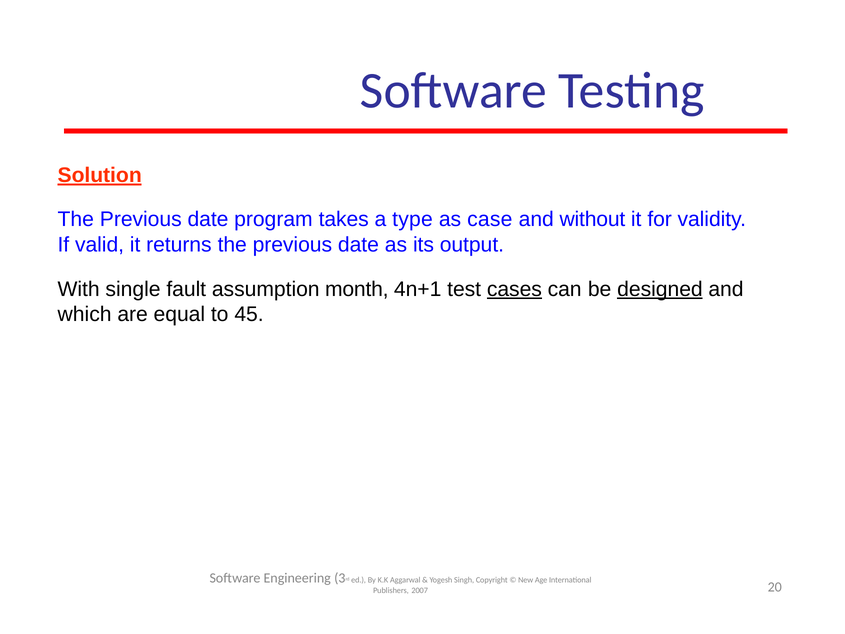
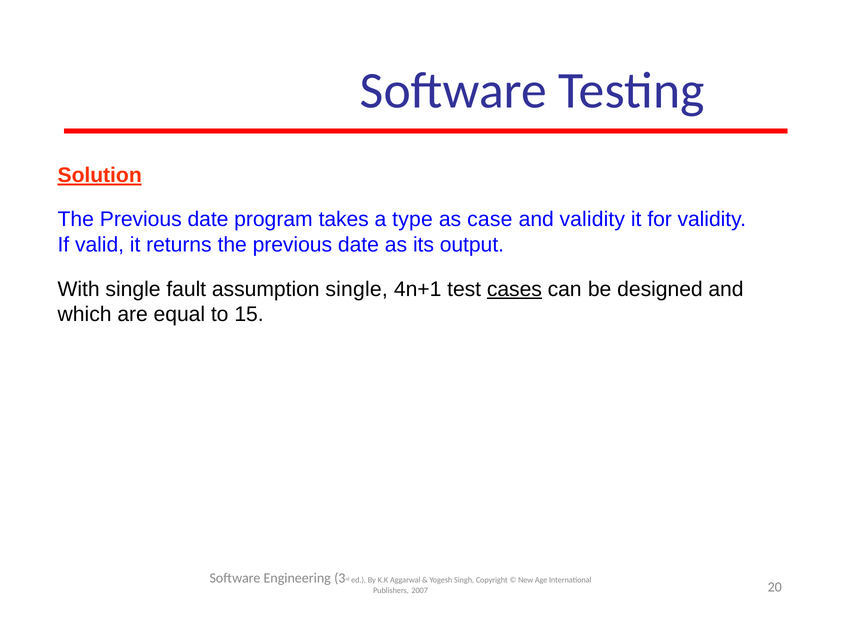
and without: without -> validity
assumption month: month -> single
designed underline: present -> none
45: 45 -> 15
